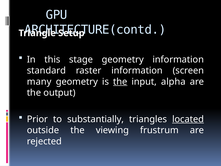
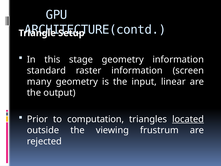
the at (120, 82) underline: present -> none
alpha: alpha -> linear
substantially: substantially -> computation
